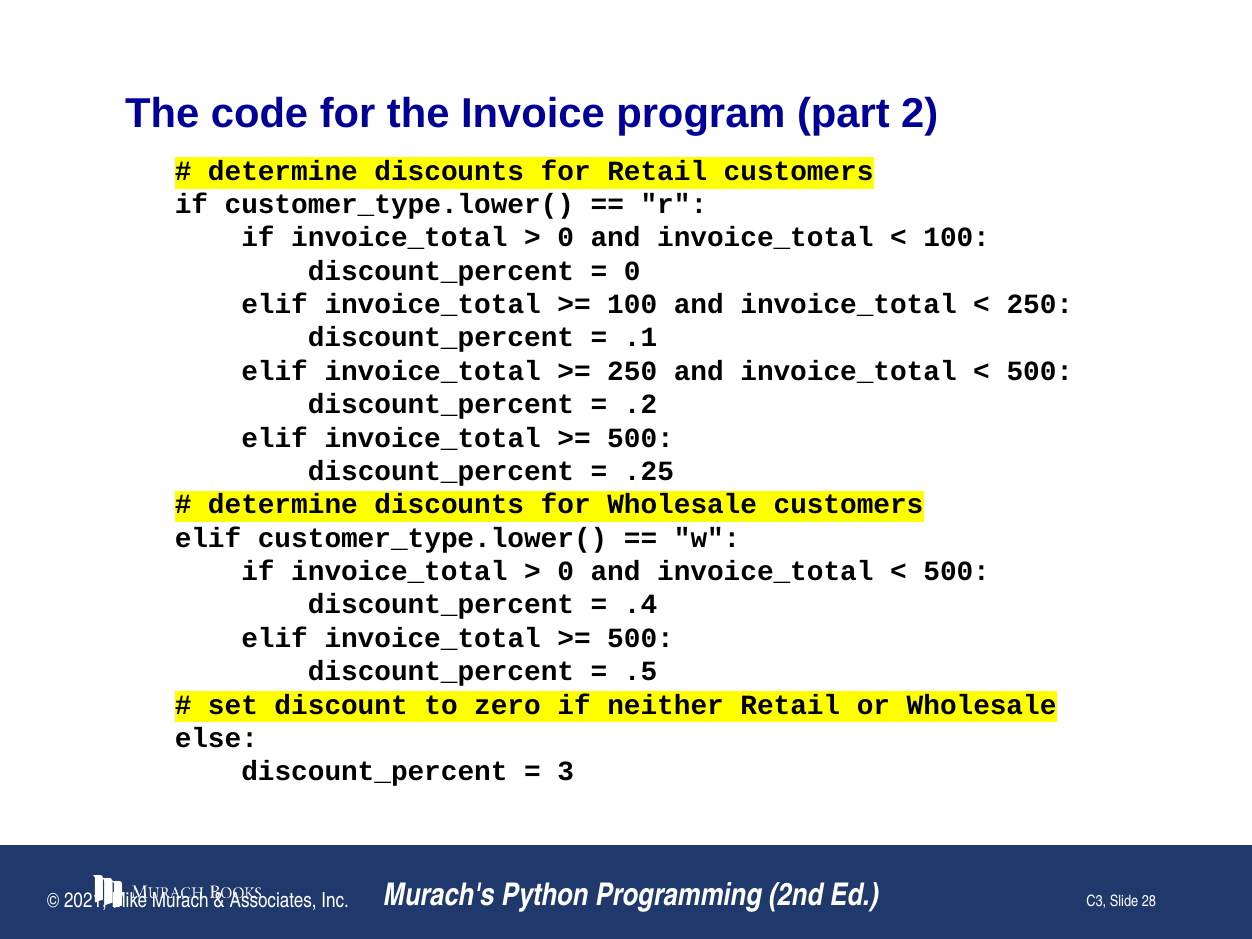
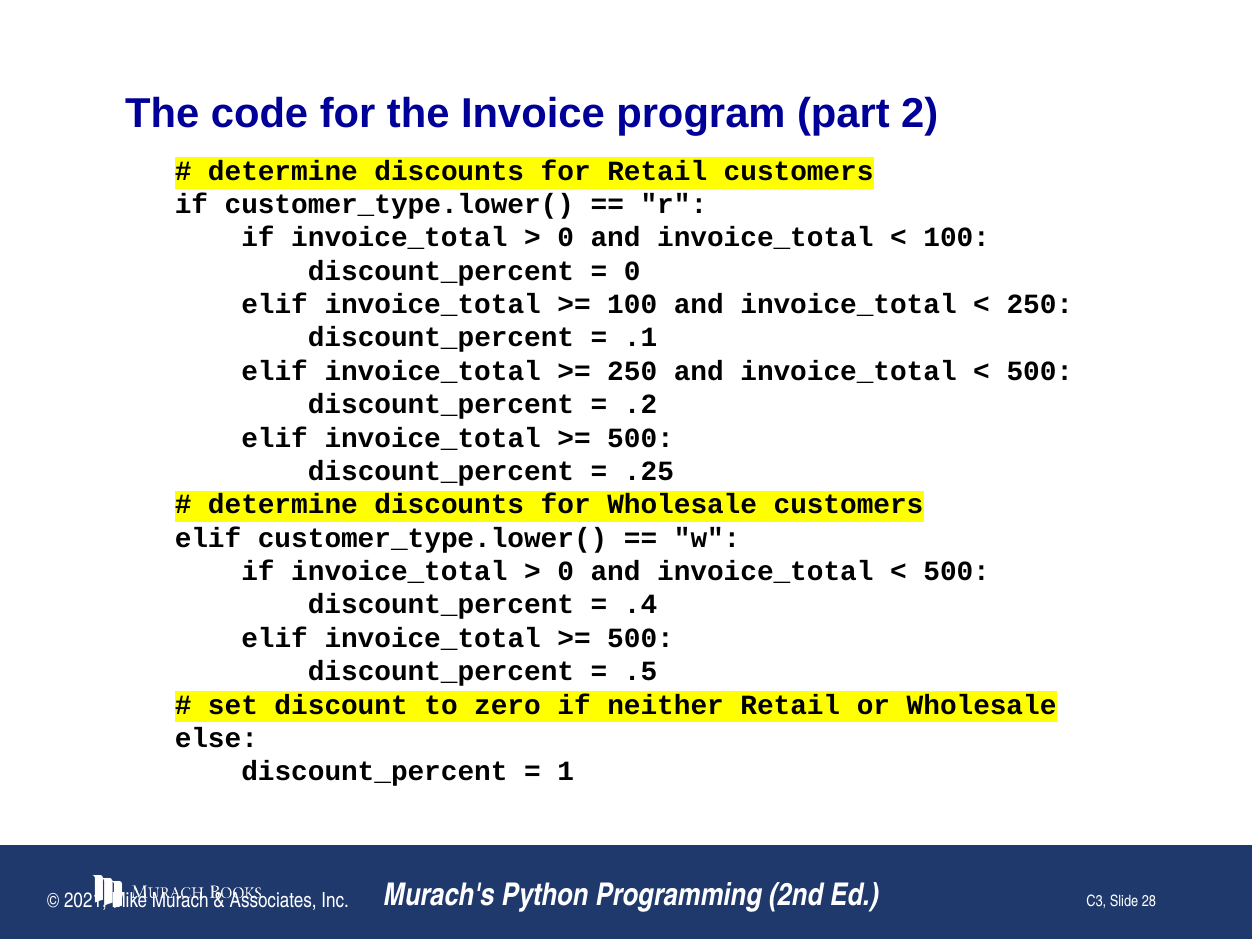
3: 3 -> 1
